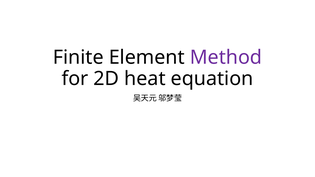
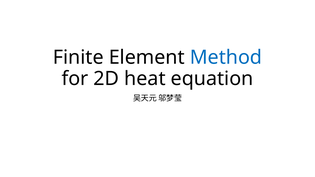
Method colour: purple -> blue
